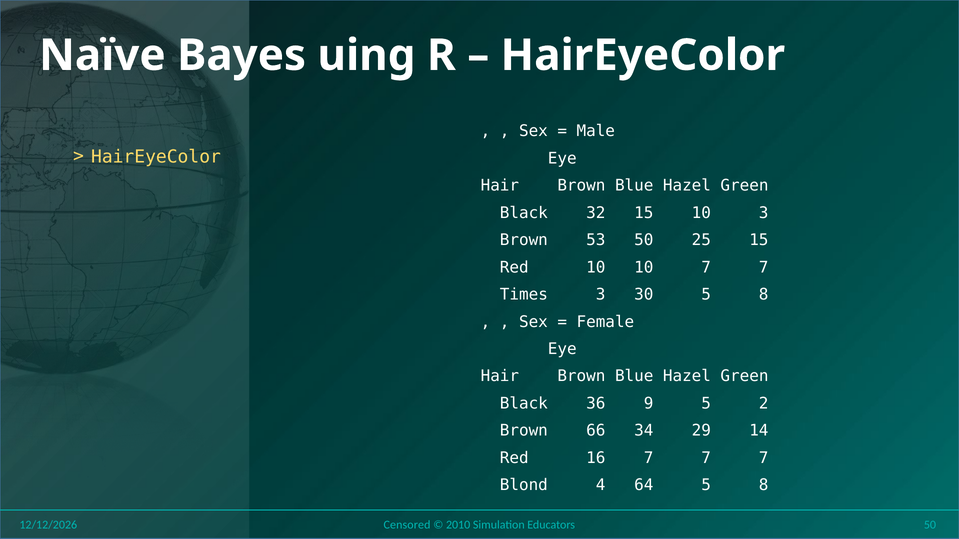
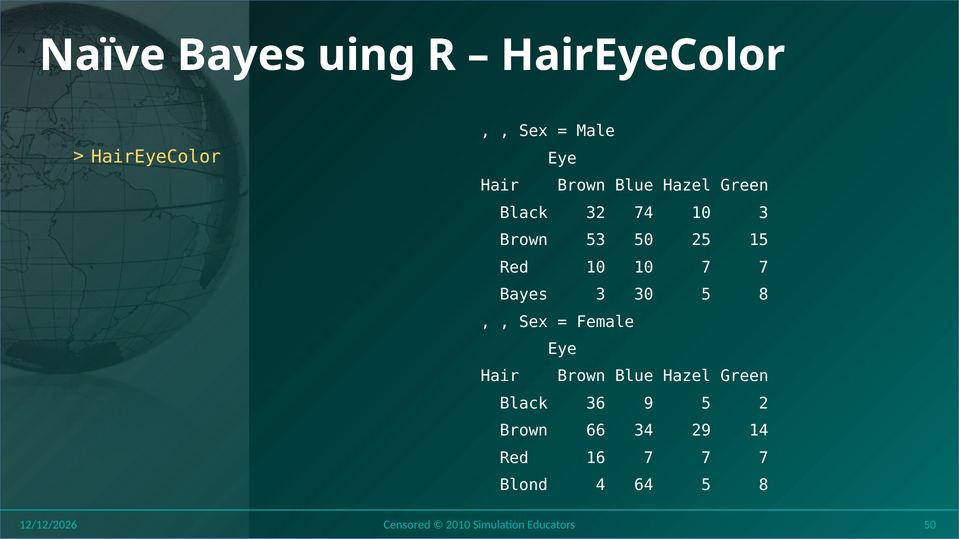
32 15: 15 -> 74
Times at (524, 295): Times -> Bayes
